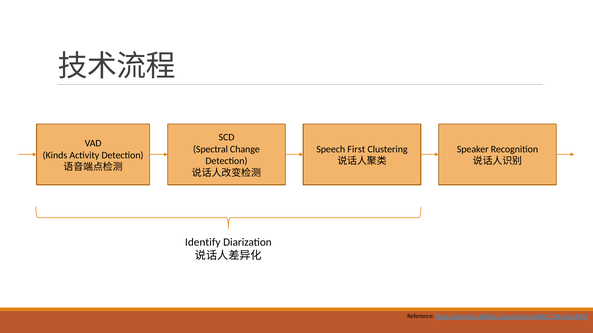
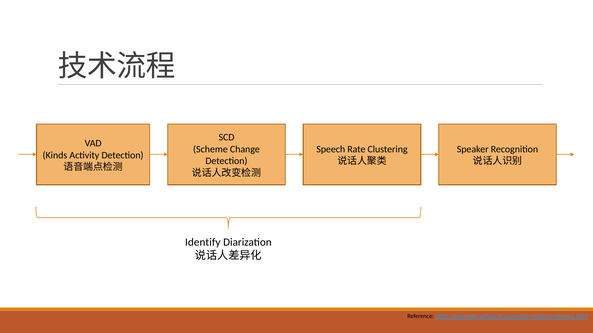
Spectral: Spectral -> Scheme
First: First -> Rate
